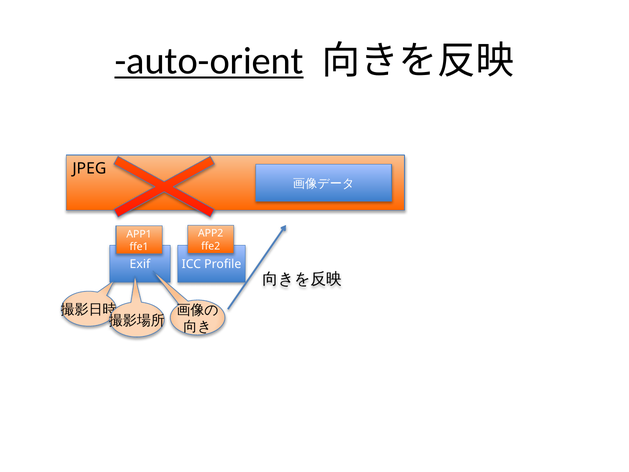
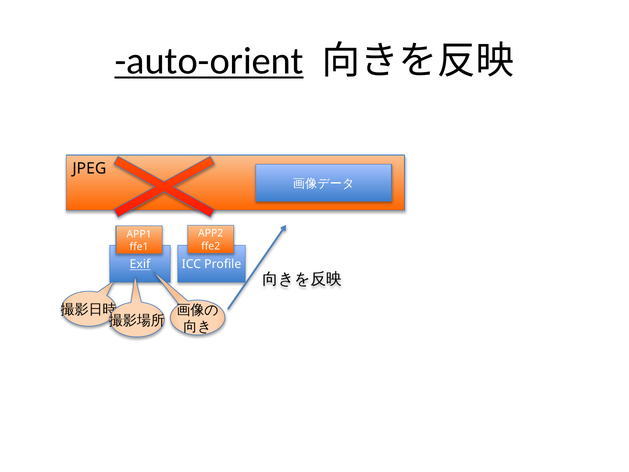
Exif underline: none -> present
